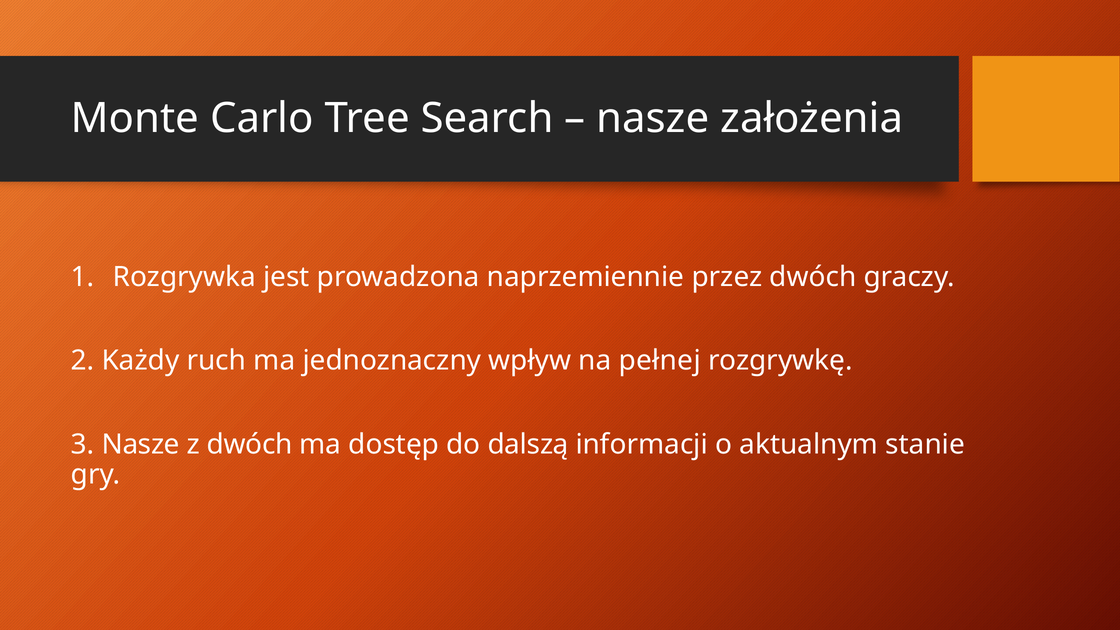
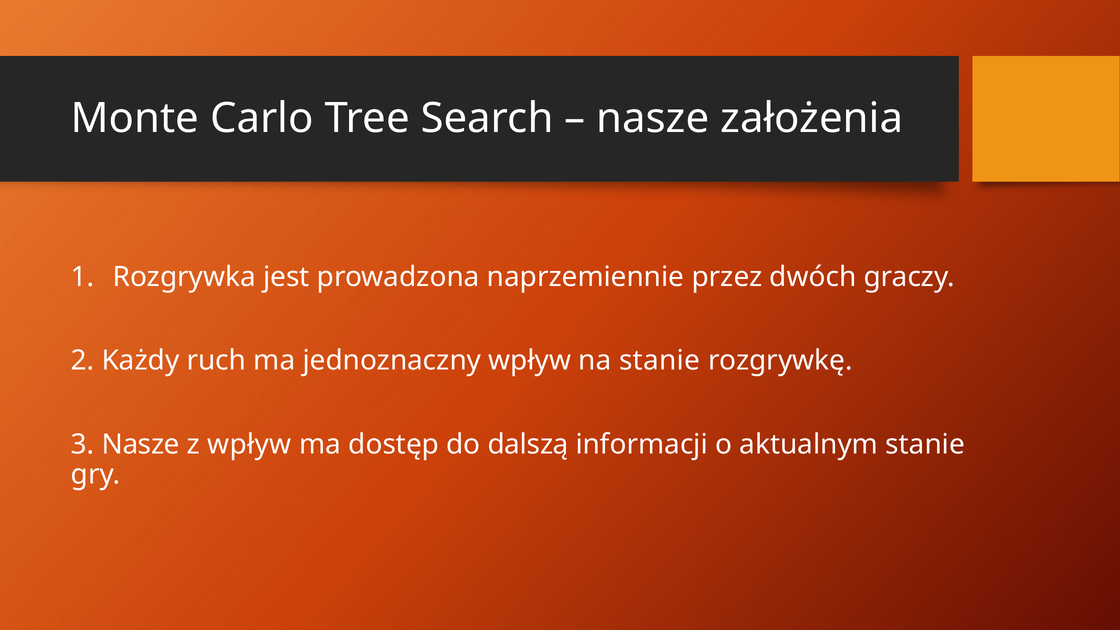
na pełnej: pełnej -> stanie
z dwóch: dwóch -> wpływ
